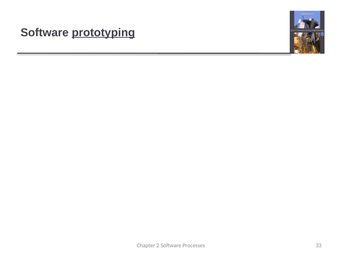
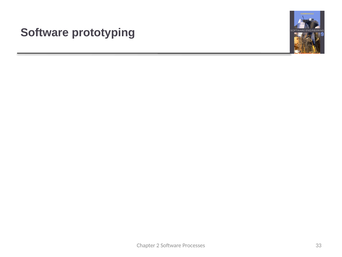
prototyping underline: present -> none
